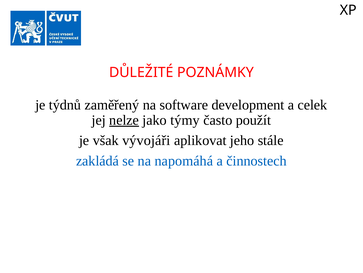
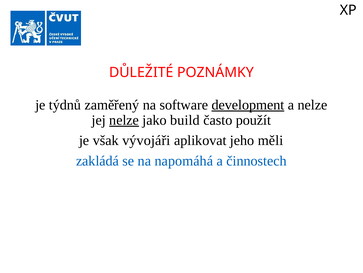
development underline: none -> present
a celek: celek -> nelze
týmy: týmy -> build
stále: stále -> měli
